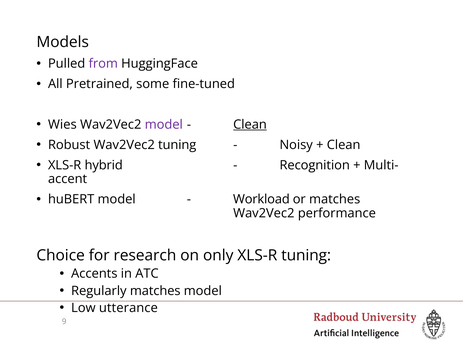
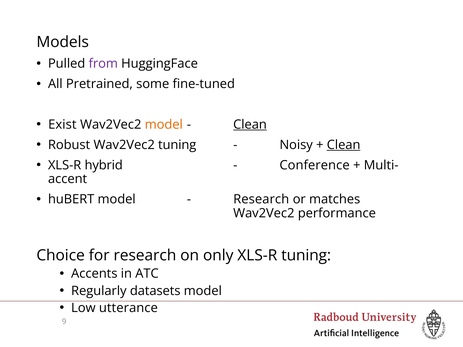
Wies: Wies -> Exist
model at (164, 125) colour: purple -> orange
Clean at (344, 145) underline: none -> present
Recognition: Recognition -> Conference
Workload at (261, 200): Workload -> Research
Regularly matches: matches -> datasets
